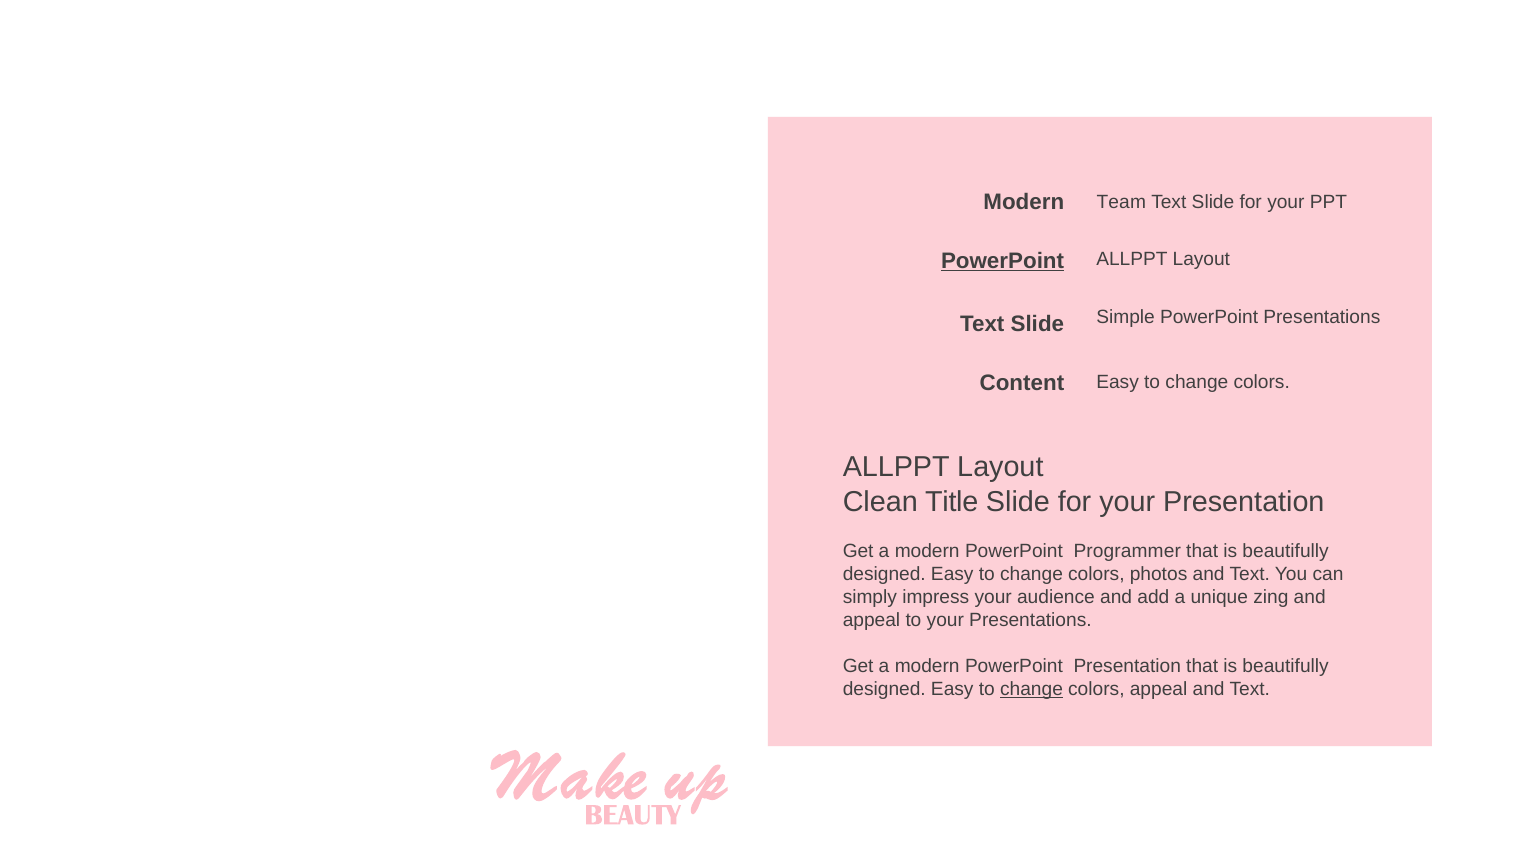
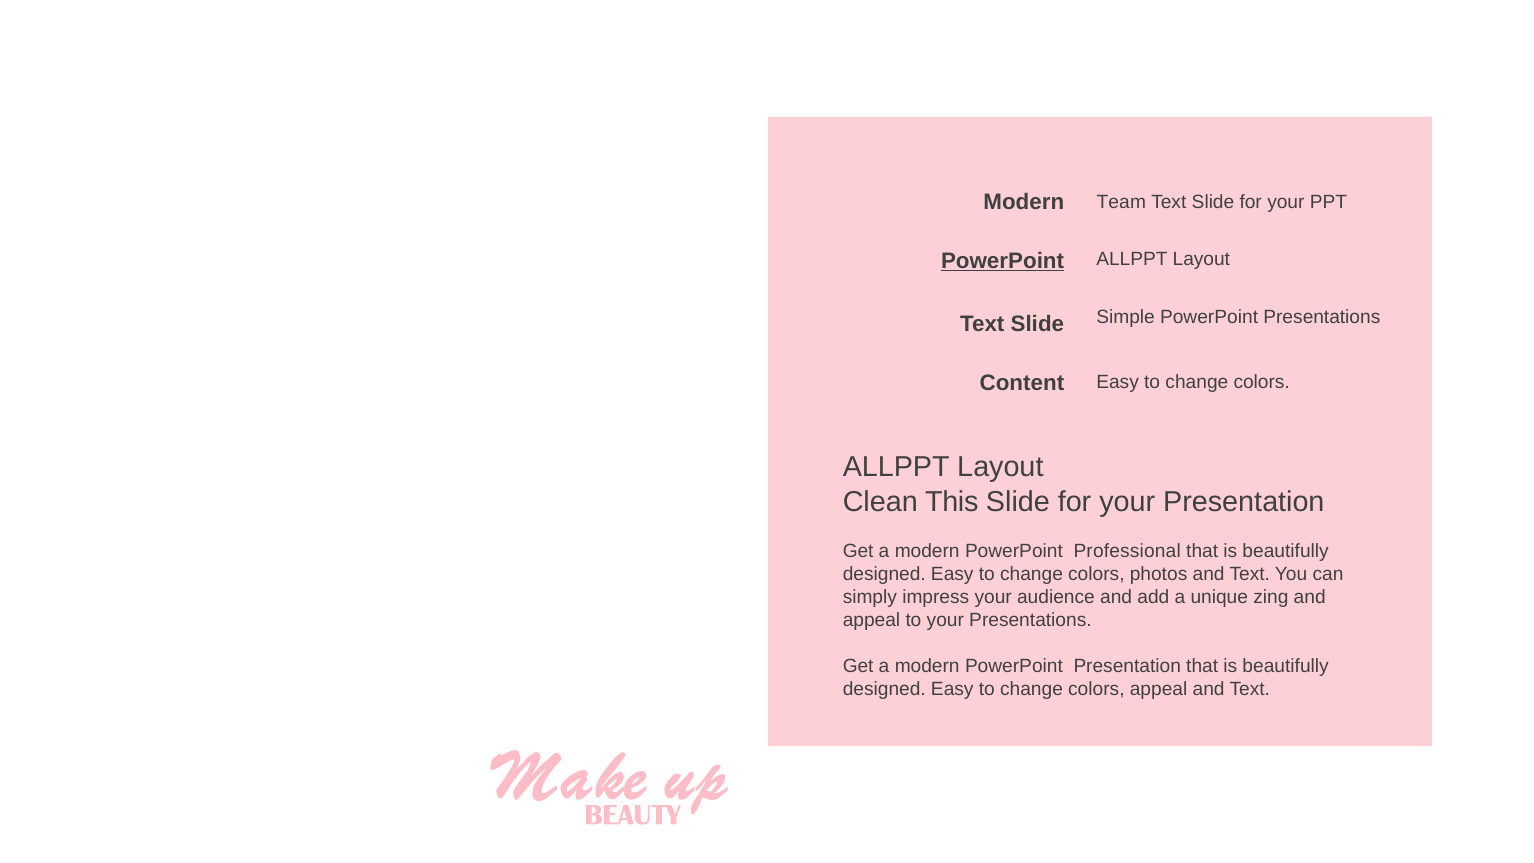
Title: Title -> This
Programmer: Programmer -> Professional
change at (1031, 689) underline: present -> none
